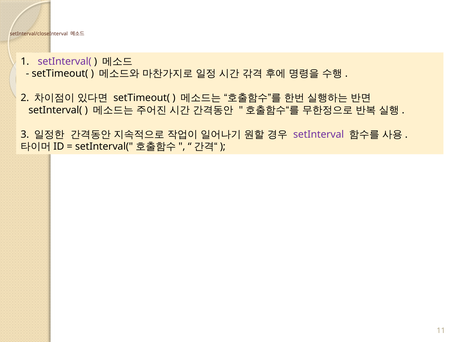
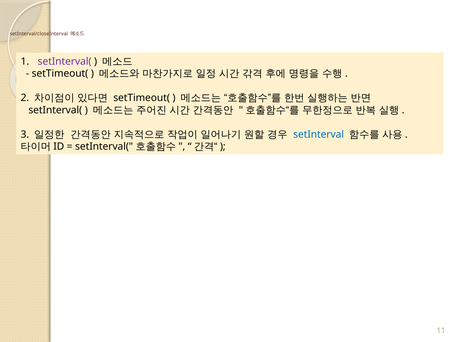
setInterval colour: purple -> blue
